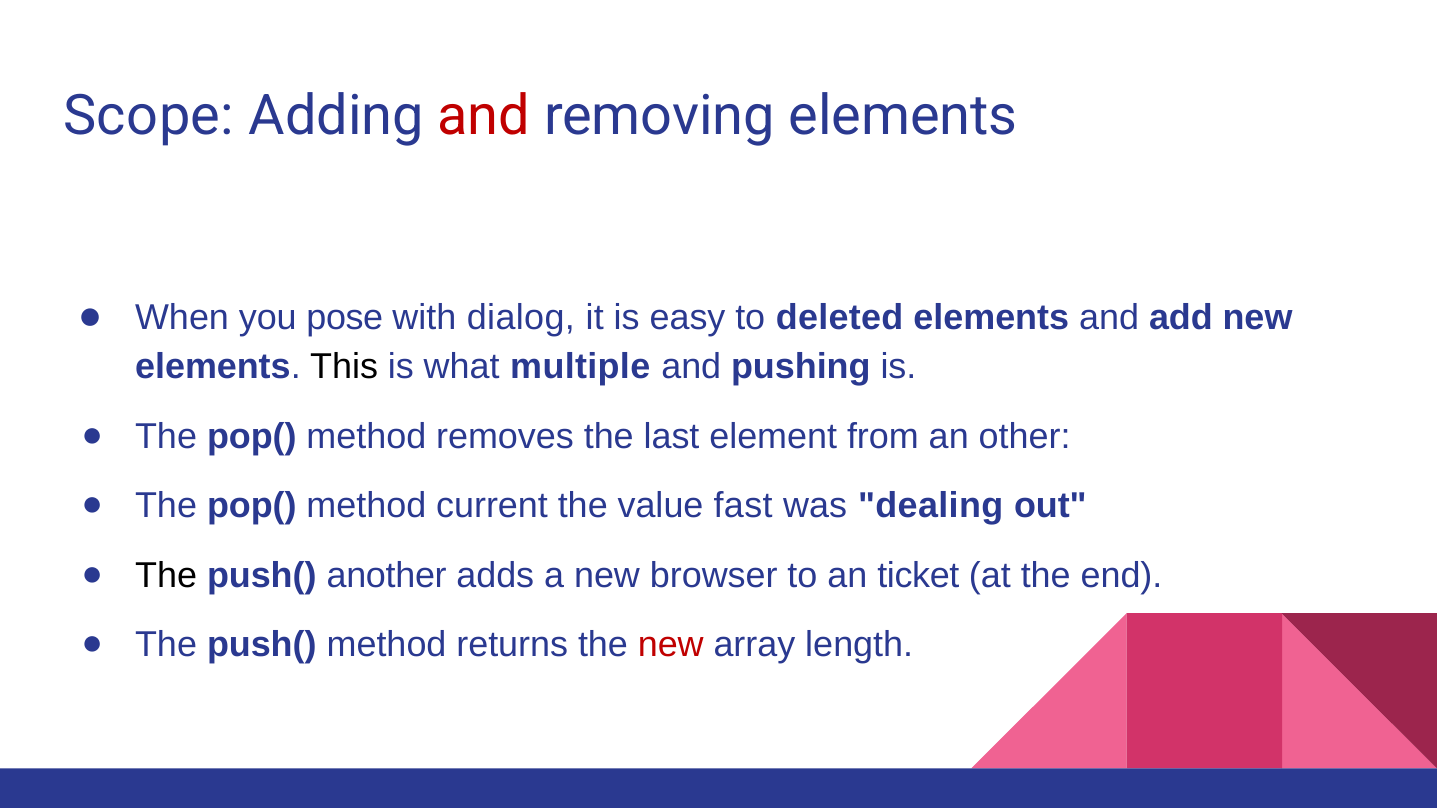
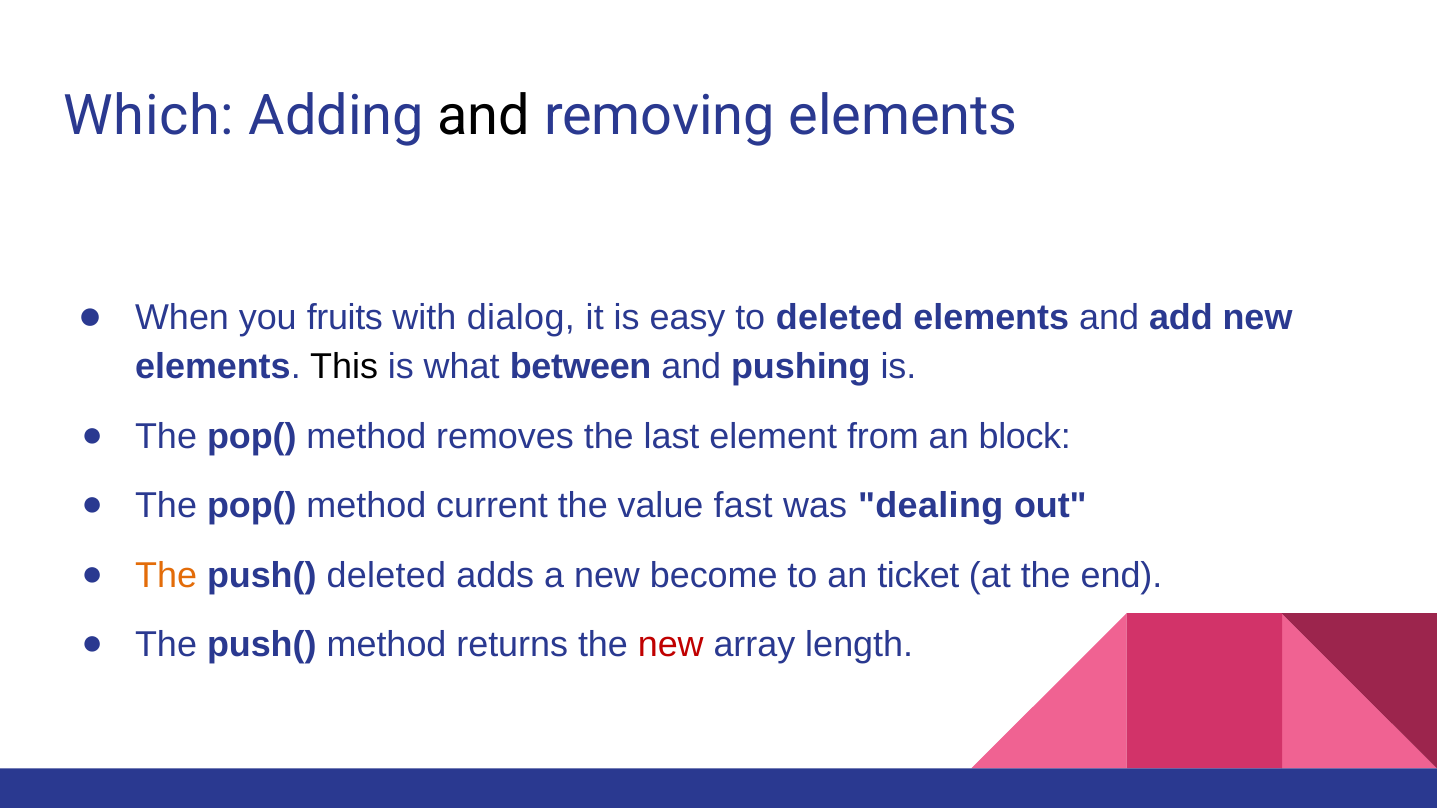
Scope: Scope -> Which
and at (484, 116) colour: red -> black
pose: pose -> fruits
multiple: multiple -> between
other: other -> block
The at (166, 576) colour: black -> orange
push( another: another -> deleted
browser: browser -> become
